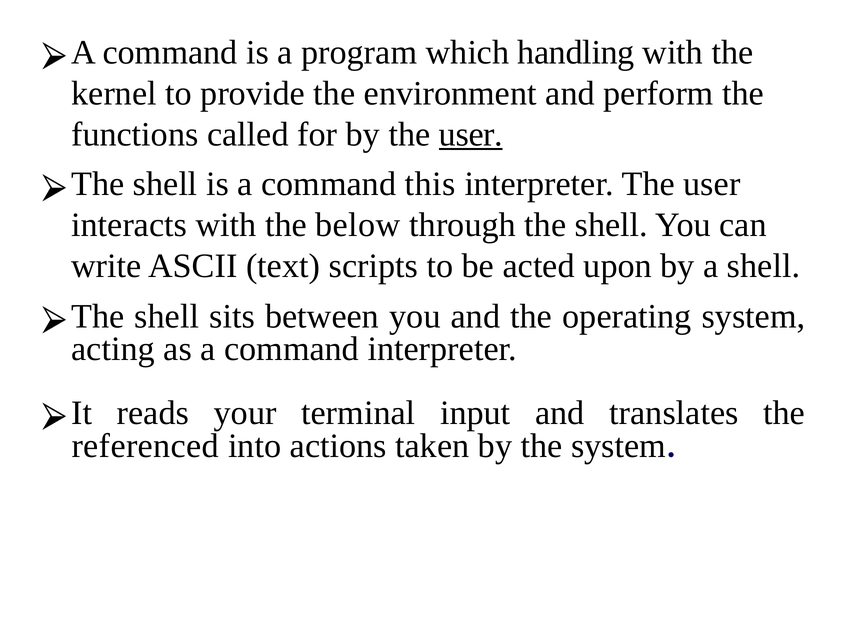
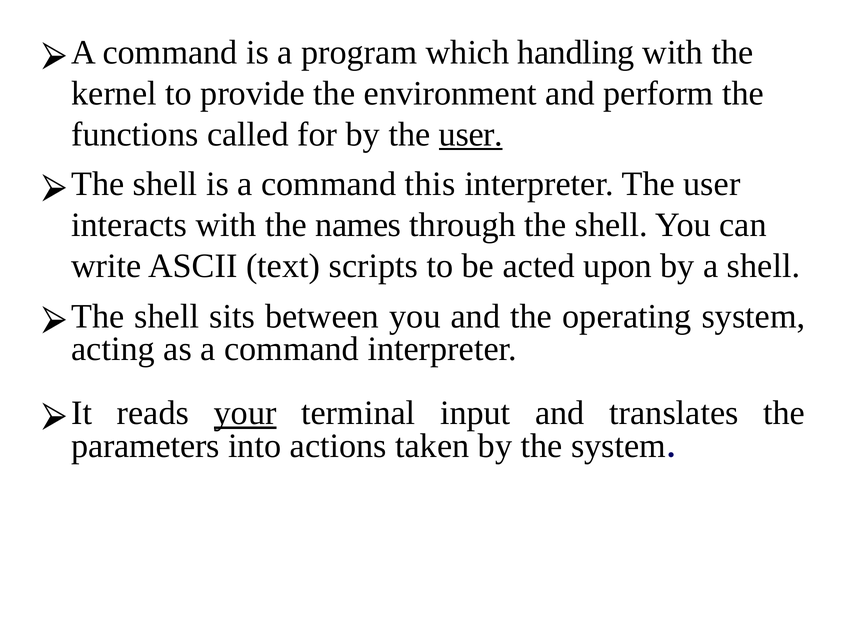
below: below -> names
your underline: none -> present
referenced: referenced -> parameters
